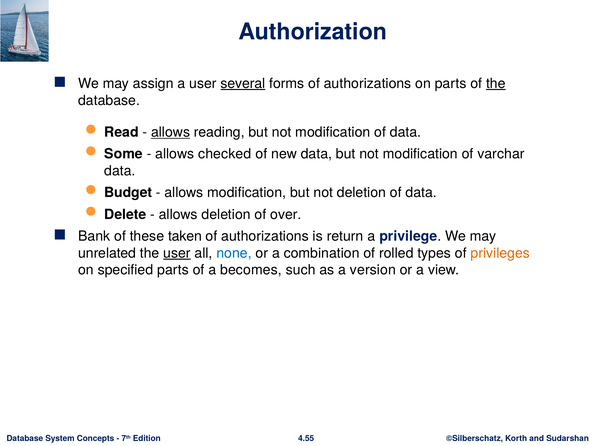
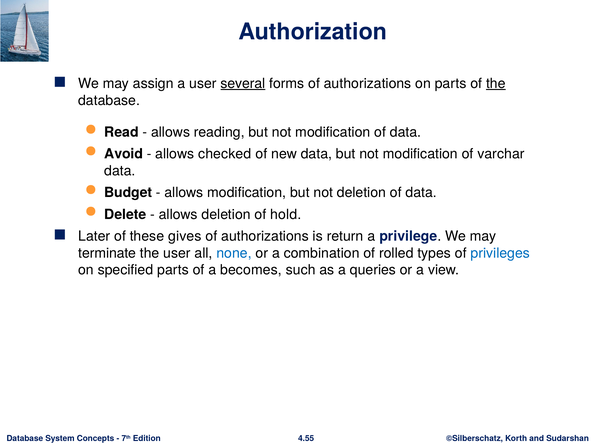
allows at (171, 132) underline: present -> none
Some: Some -> Avoid
over: over -> hold
Bank: Bank -> Later
taken: taken -> gives
unrelated: unrelated -> terminate
user at (177, 253) underline: present -> none
privileges colour: orange -> blue
version: version -> queries
